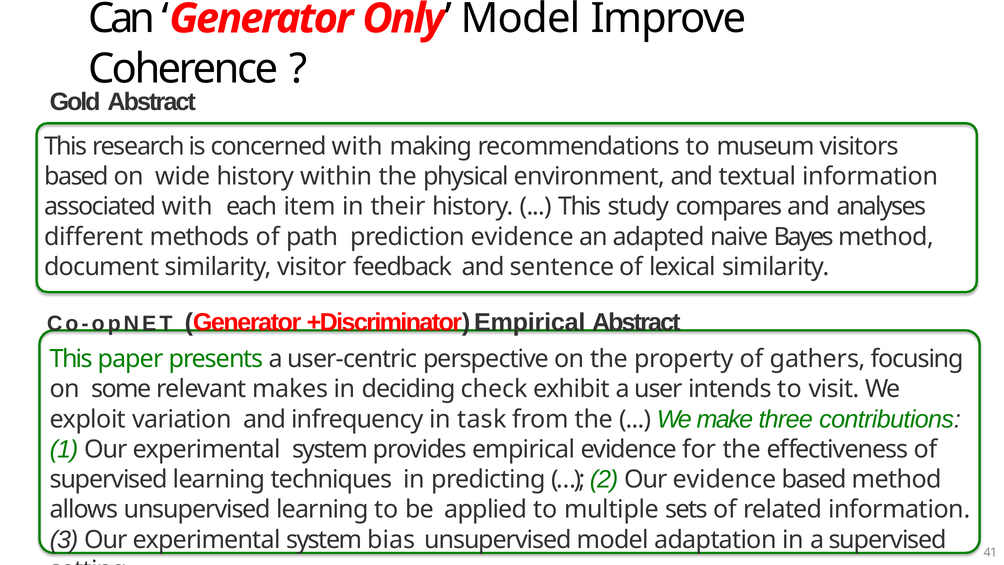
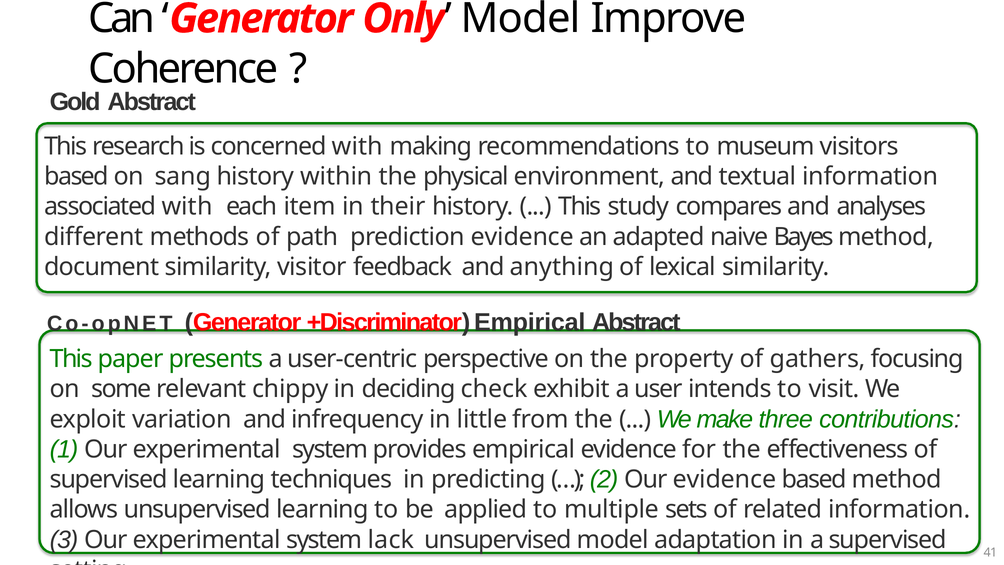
wide: wide -> sang
sentence: sentence -> anything
makes: makes -> chippy
task: task -> little
bias: bias -> lack
